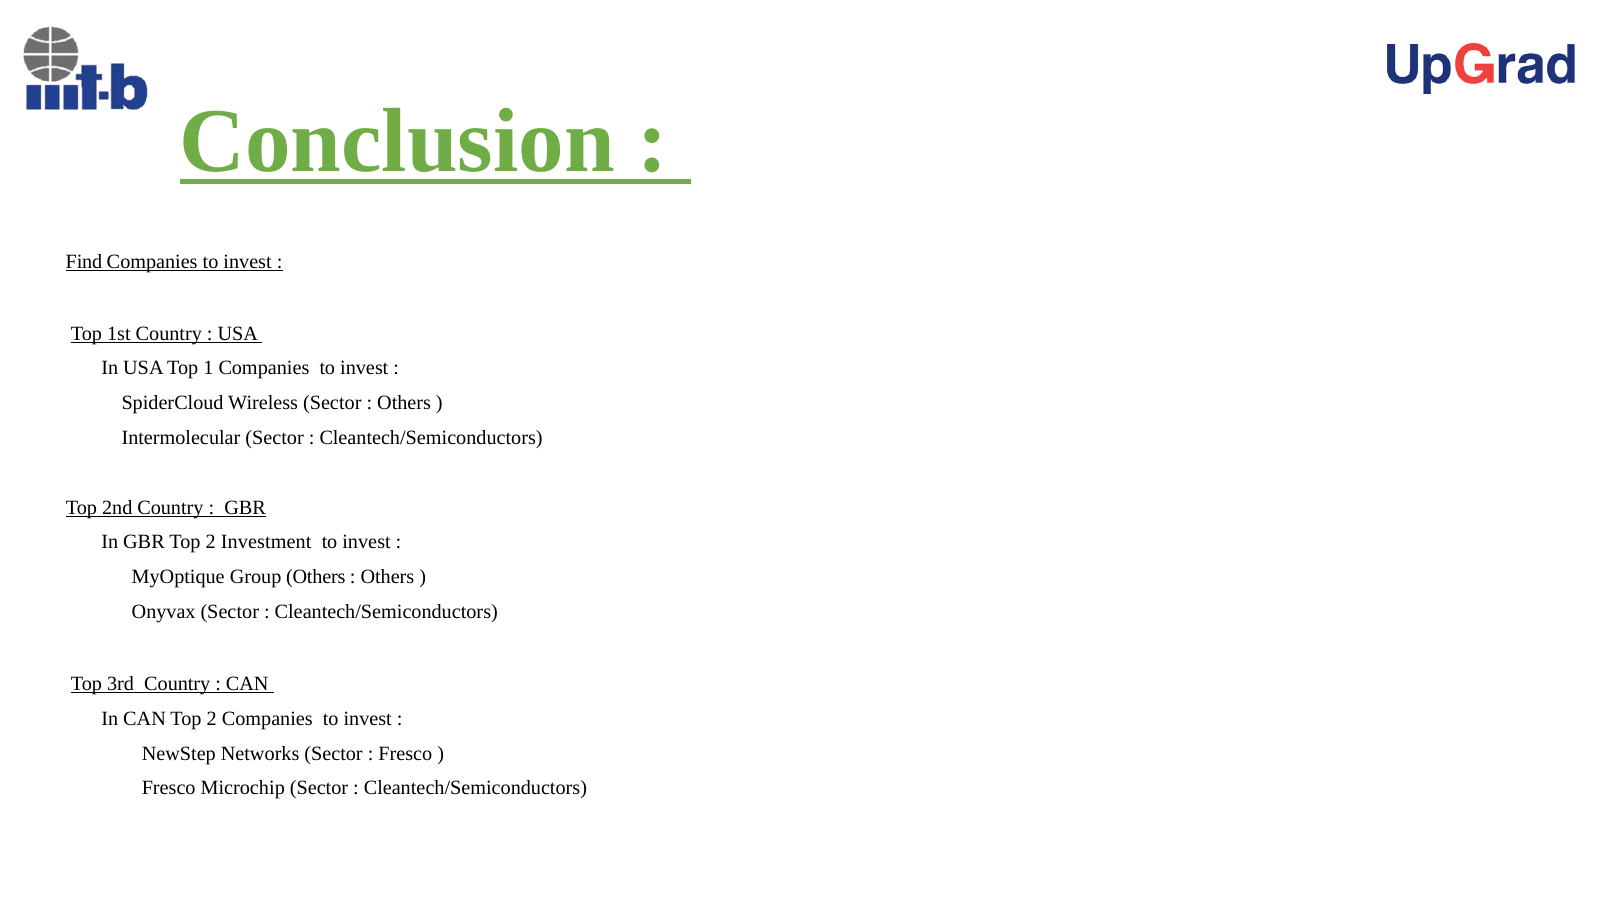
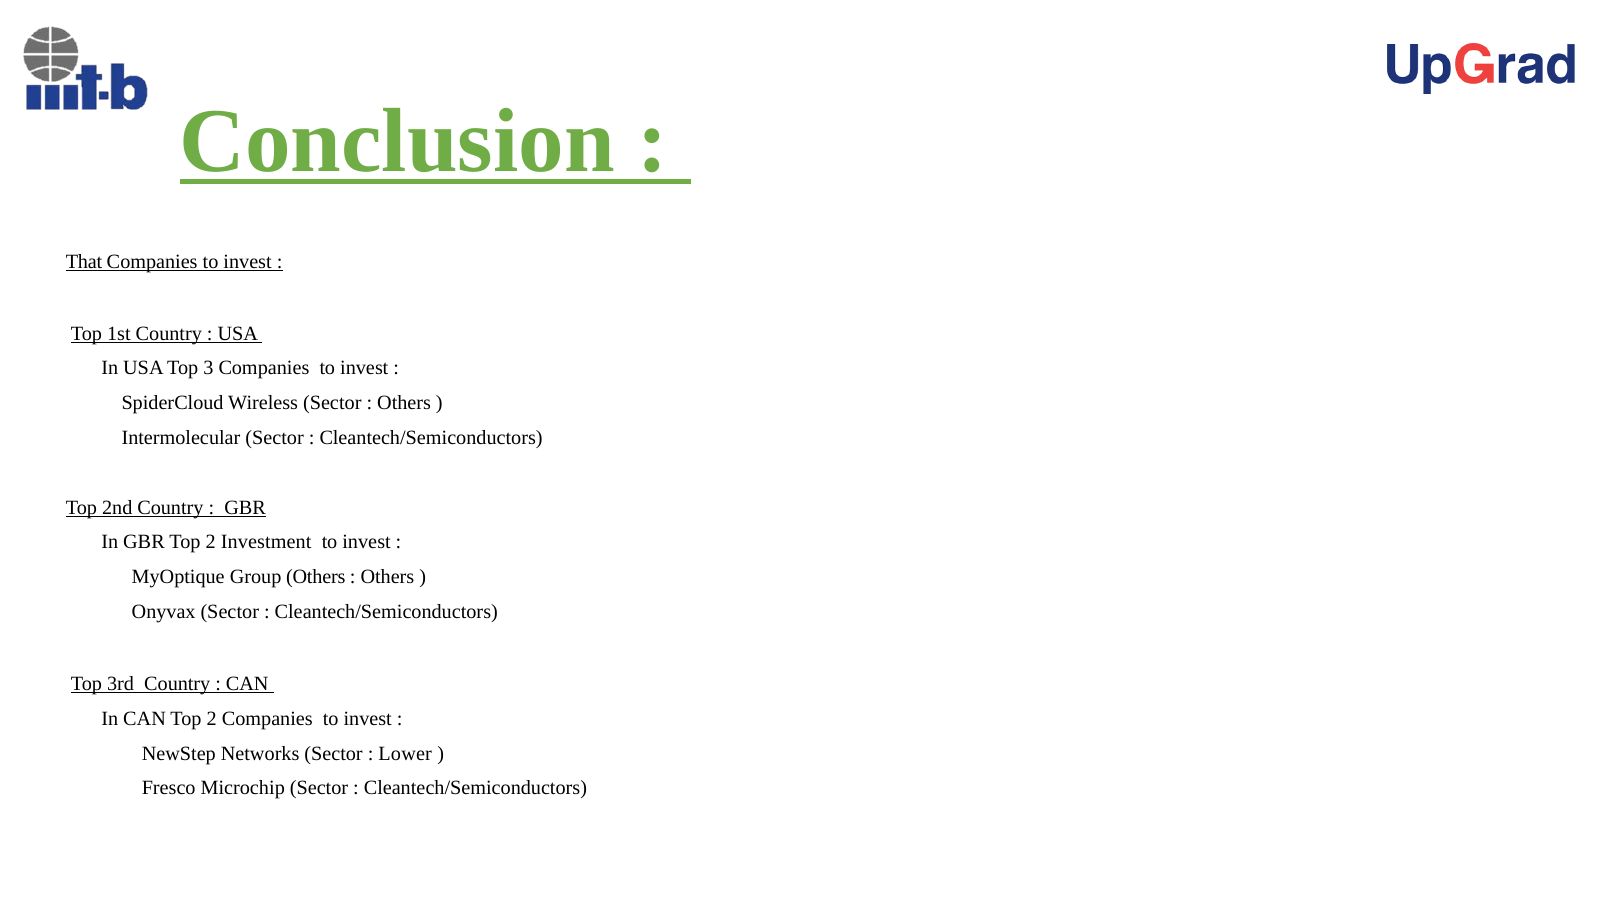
Find: Find -> That
1: 1 -> 3
Fresco at (405, 753): Fresco -> Lower
